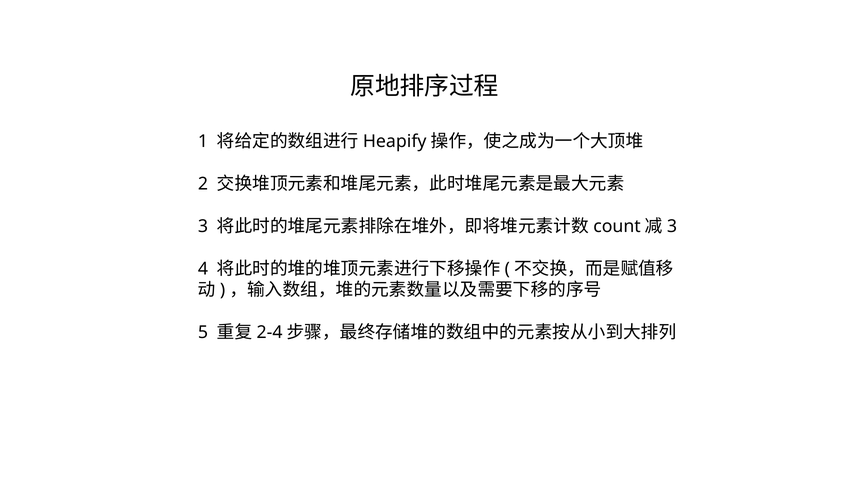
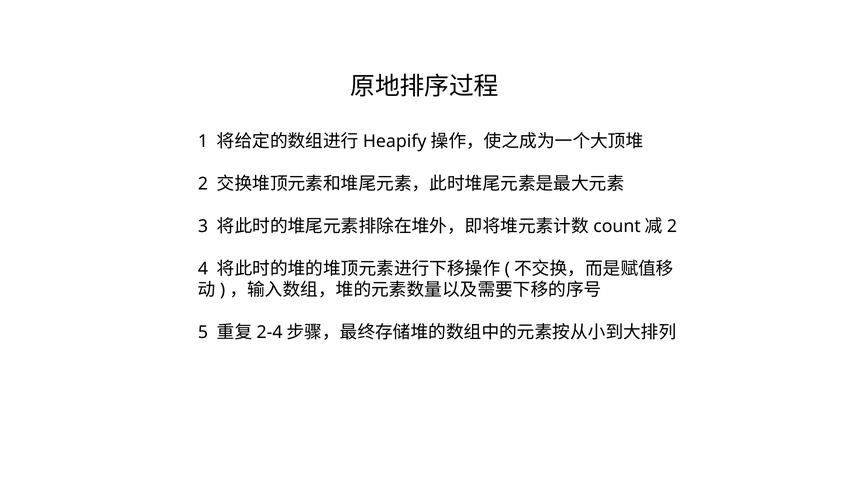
3 at (672, 226): 3 -> 2
